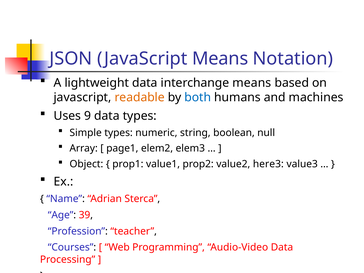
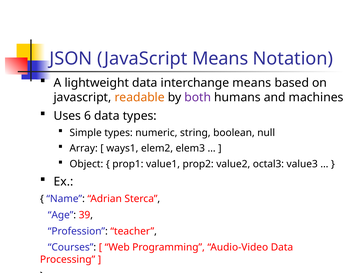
both colour: blue -> purple
9: 9 -> 6
page1: page1 -> ways1
here3: here3 -> octal3
